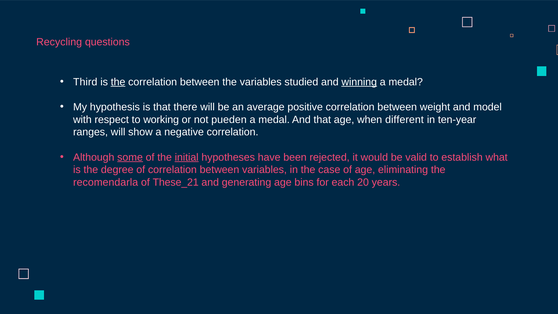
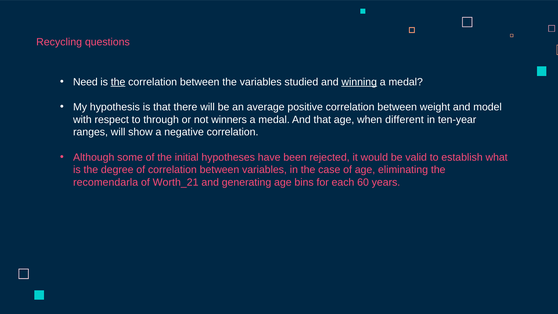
Third: Third -> Need
working: working -> through
pueden: pueden -> winners
some underline: present -> none
initial underline: present -> none
These_21: These_21 -> Worth_21
20: 20 -> 60
